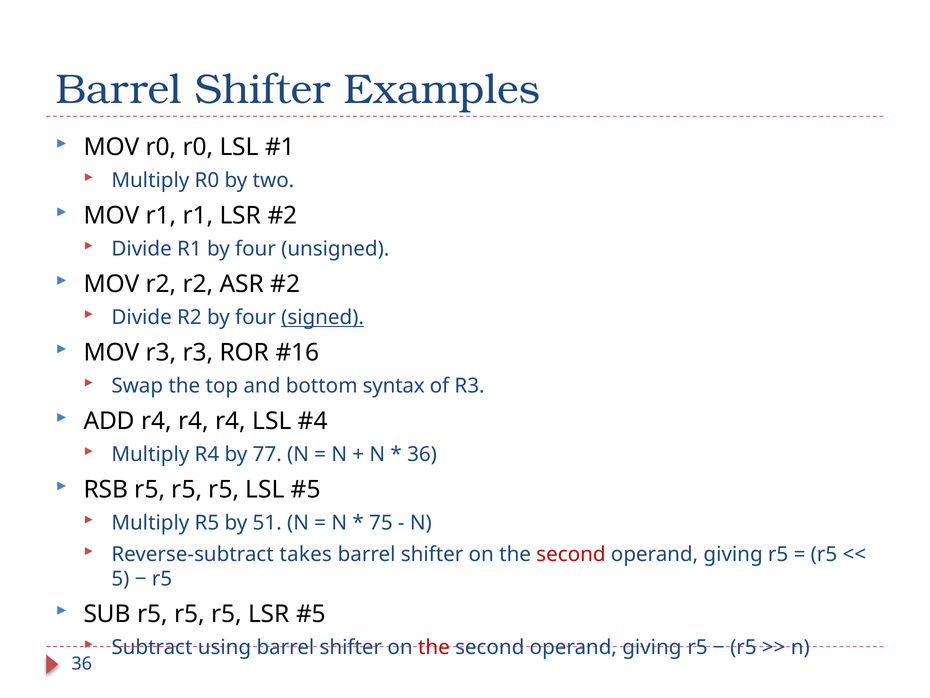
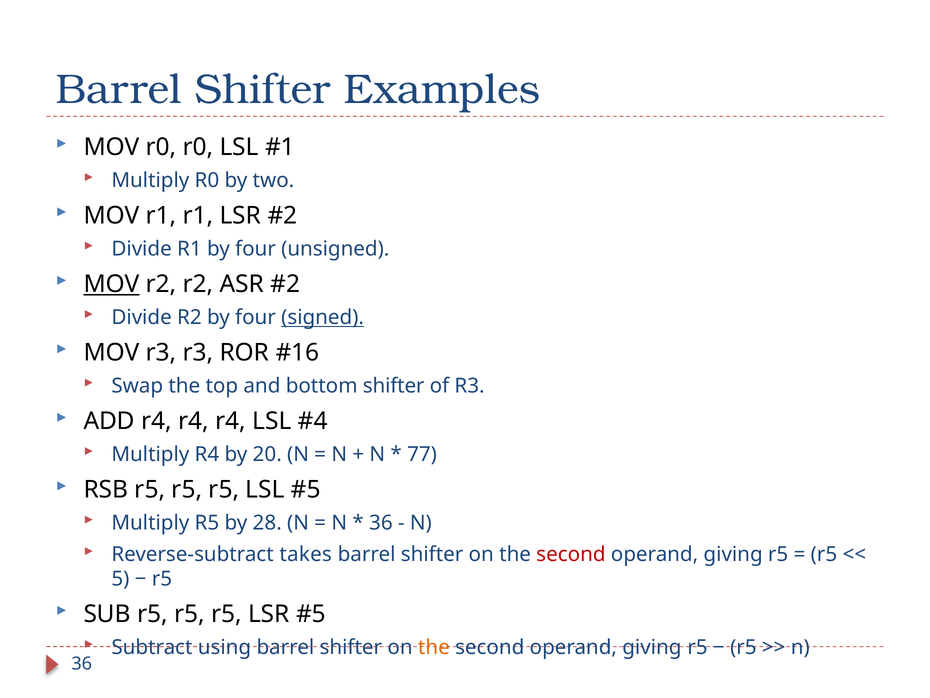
MOV at (112, 284) underline: none -> present
bottom syntax: syntax -> shifter
77: 77 -> 20
36 at (422, 454): 36 -> 77
51: 51 -> 28
75 at (381, 523): 75 -> 36
the at (434, 647) colour: red -> orange
